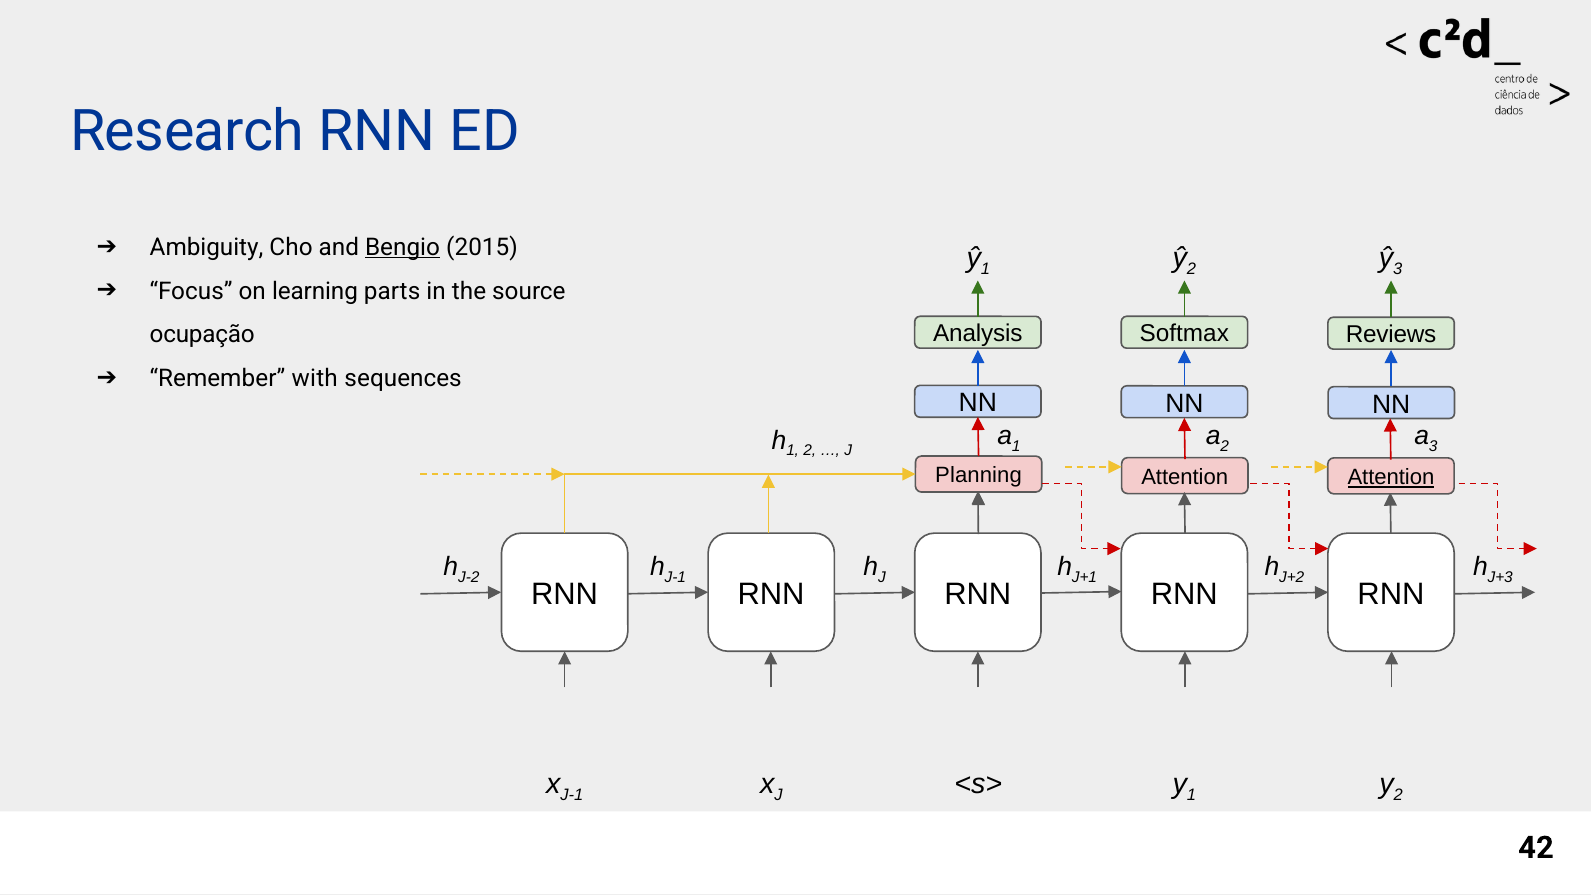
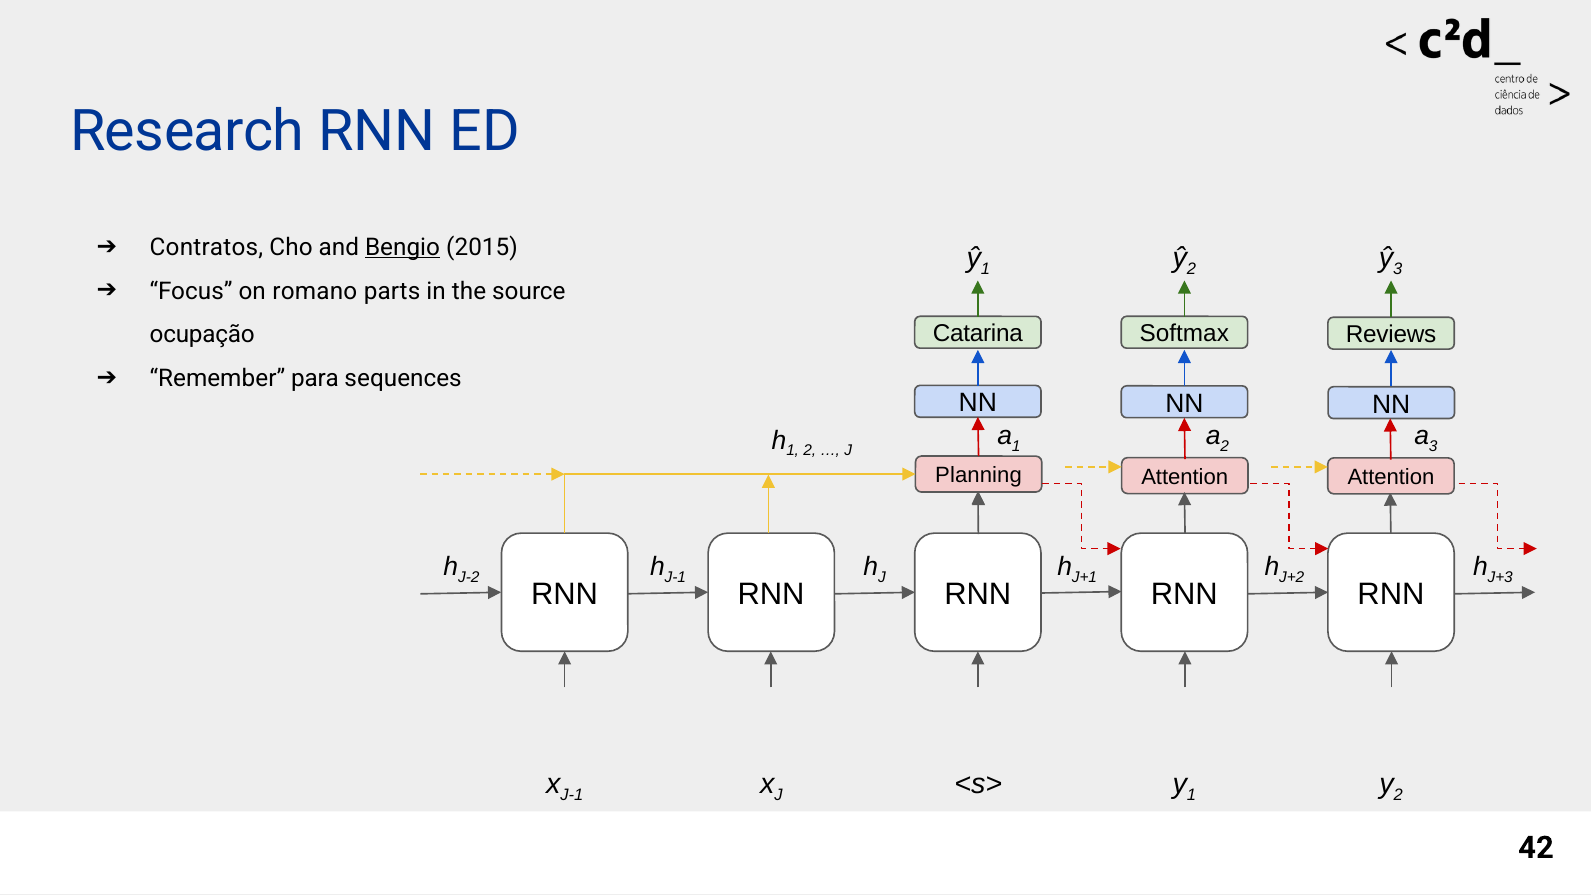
Ambiguity: Ambiguity -> Contratos
learning: learning -> romano
Analysis: Analysis -> Catarina
with: with -> para
Attention at (1391, 477) underline: present -> none
